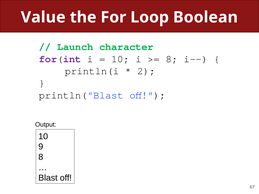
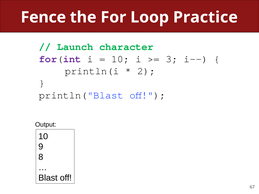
Value: Value -> Fence
Boolean: Boolean -> Practice
8 at (172, 59): 8 -> 3
